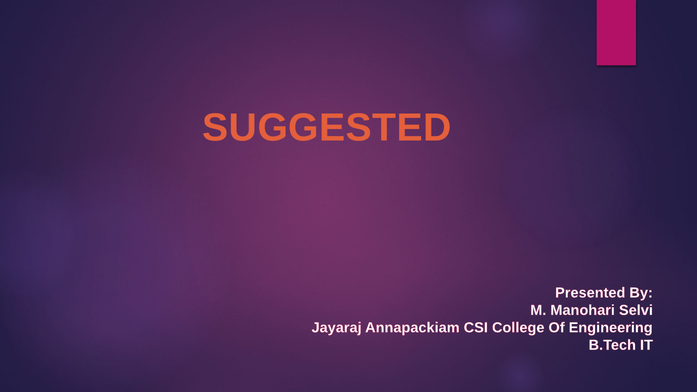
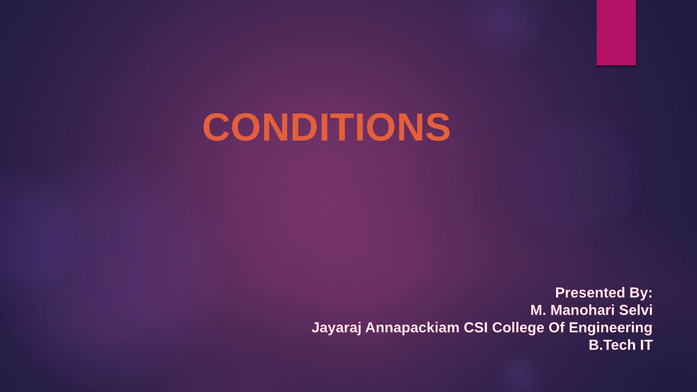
SUGGESTED: SUGGESTED -> CONDITIONS
